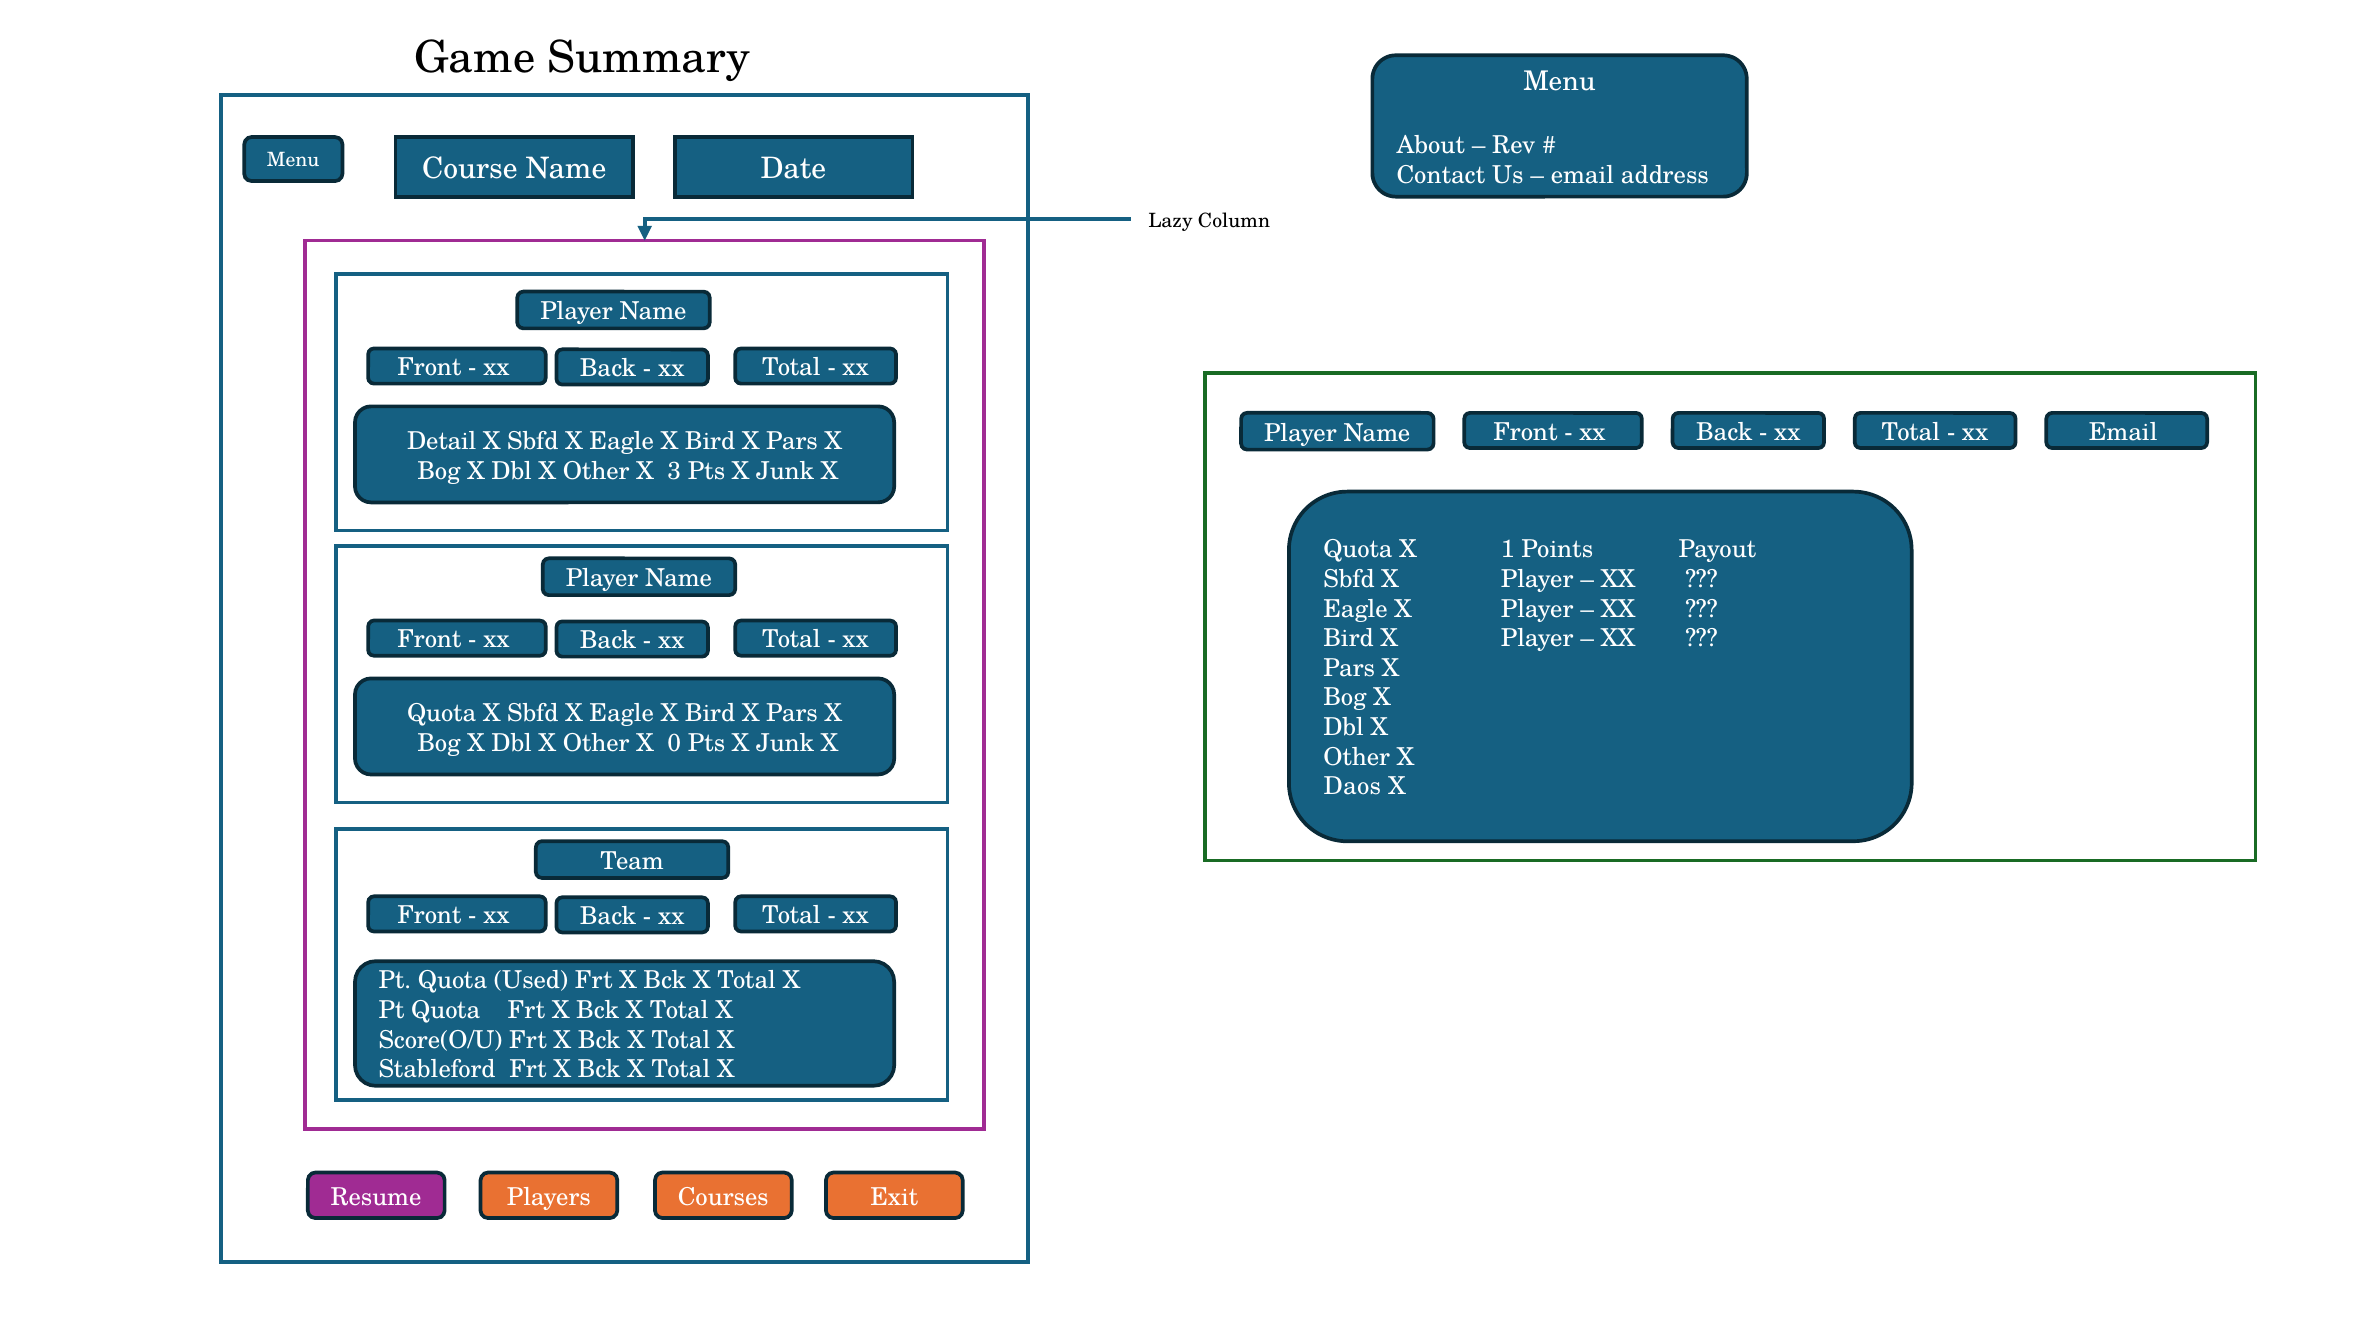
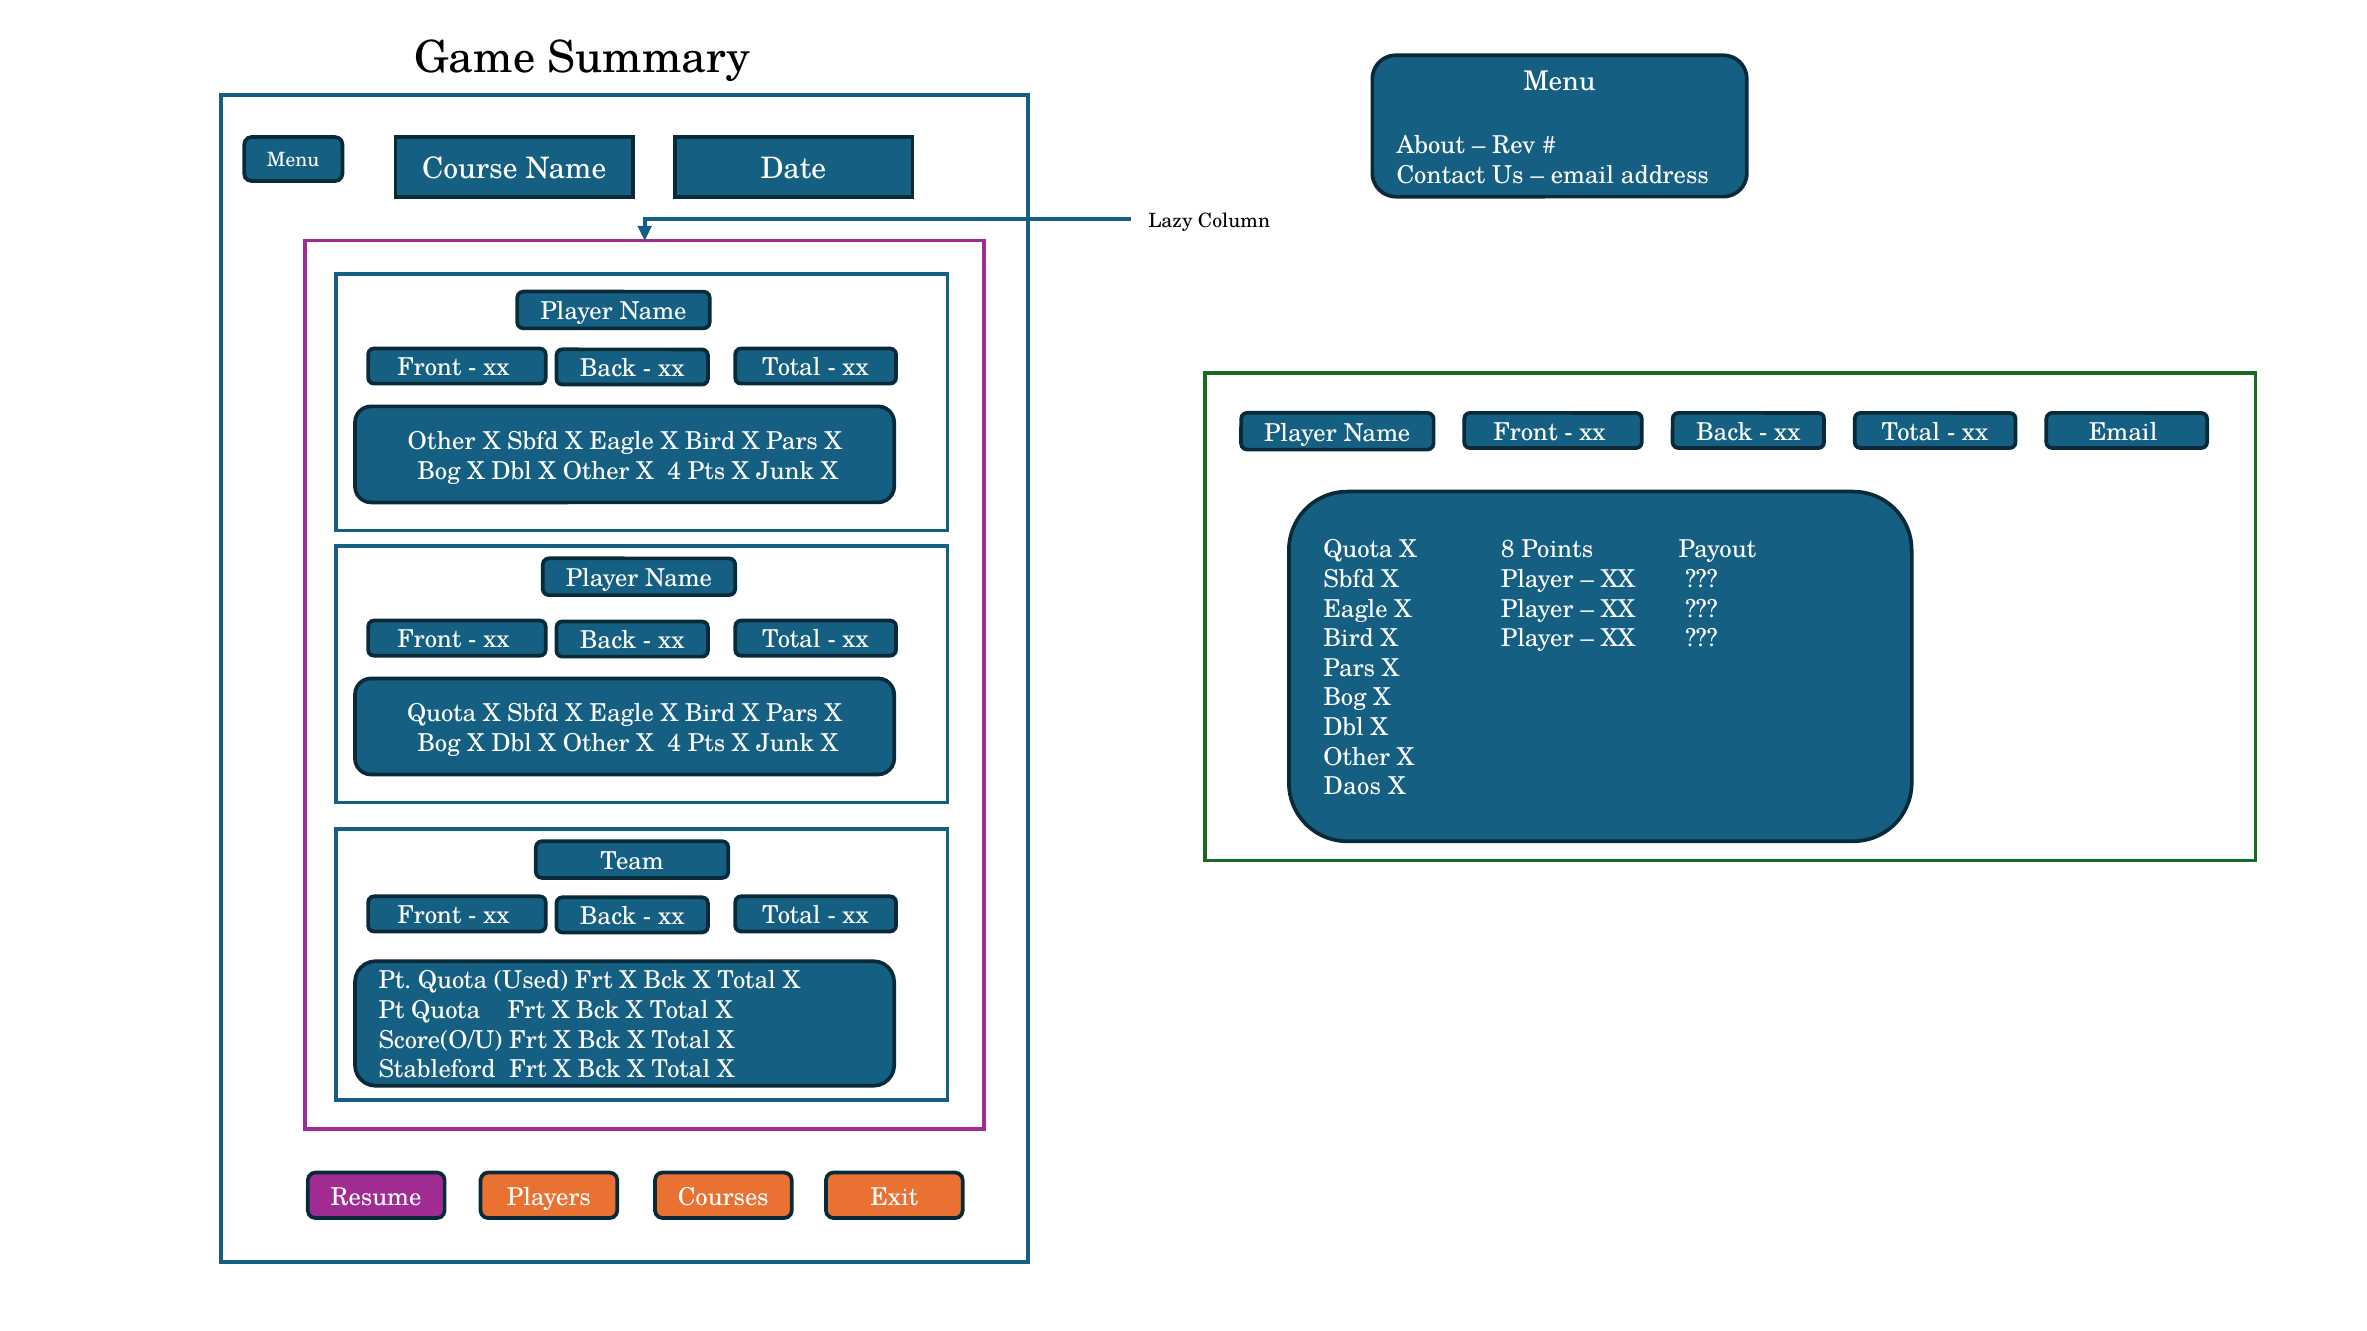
Detail at (442, 441): Detail -> Other
3 at (674, 471): 3 -> 4
1: 1 -> 8
0 at (674, 743): 0 -> 4
